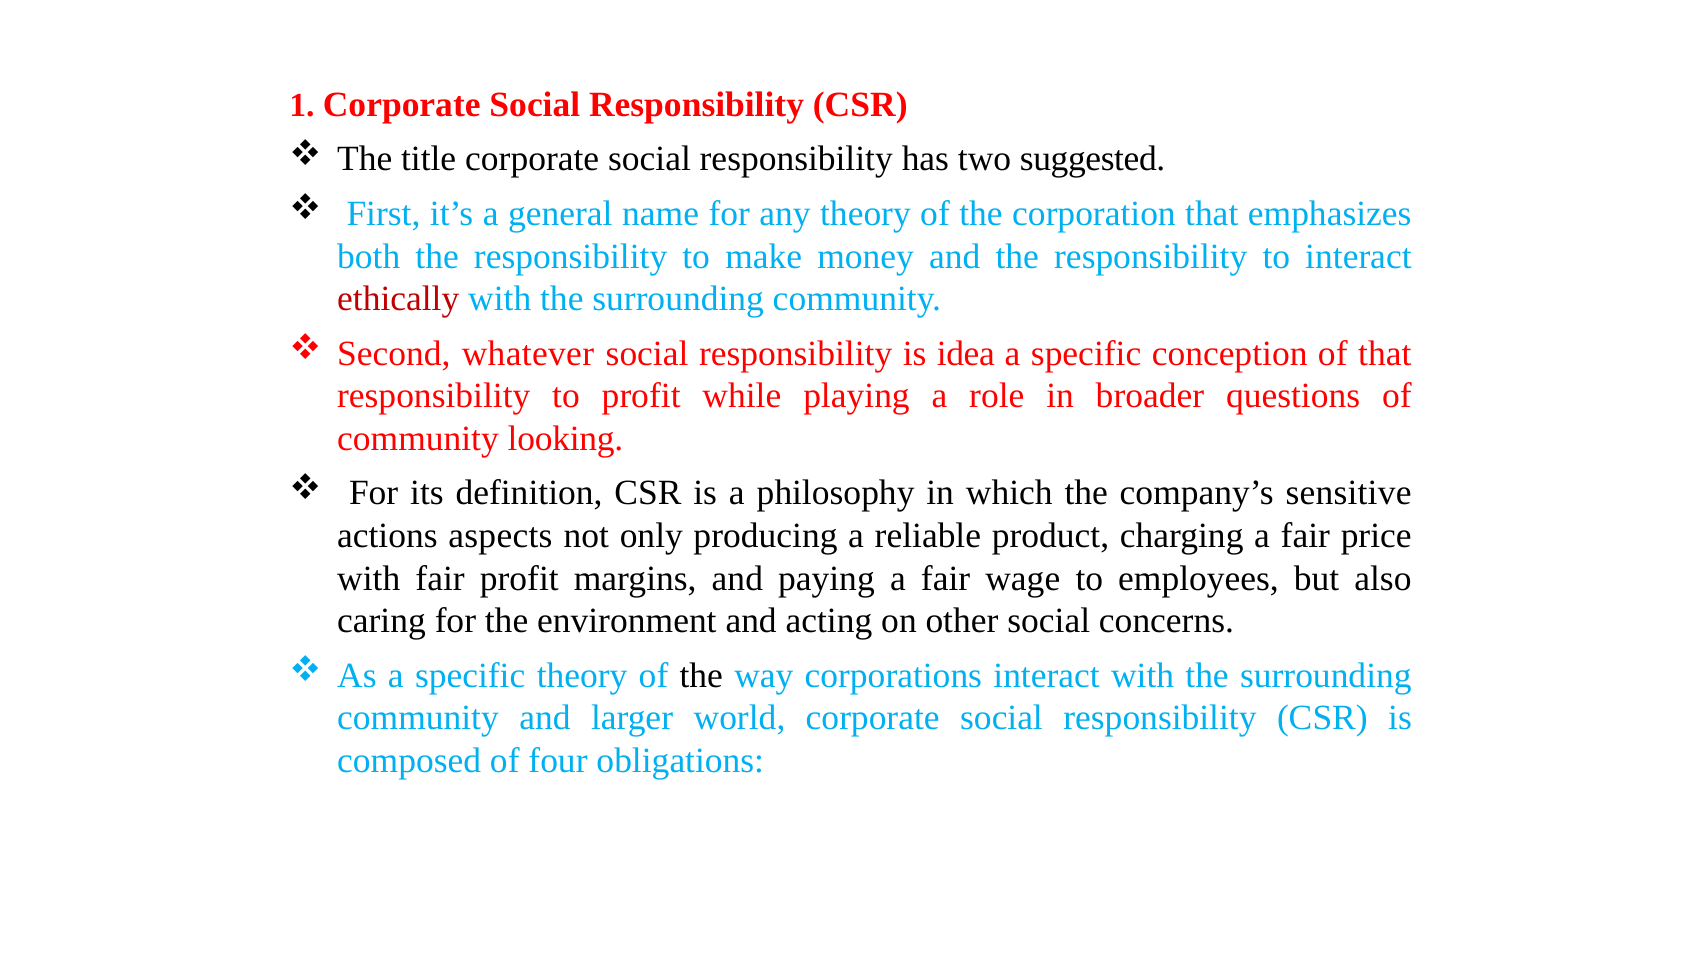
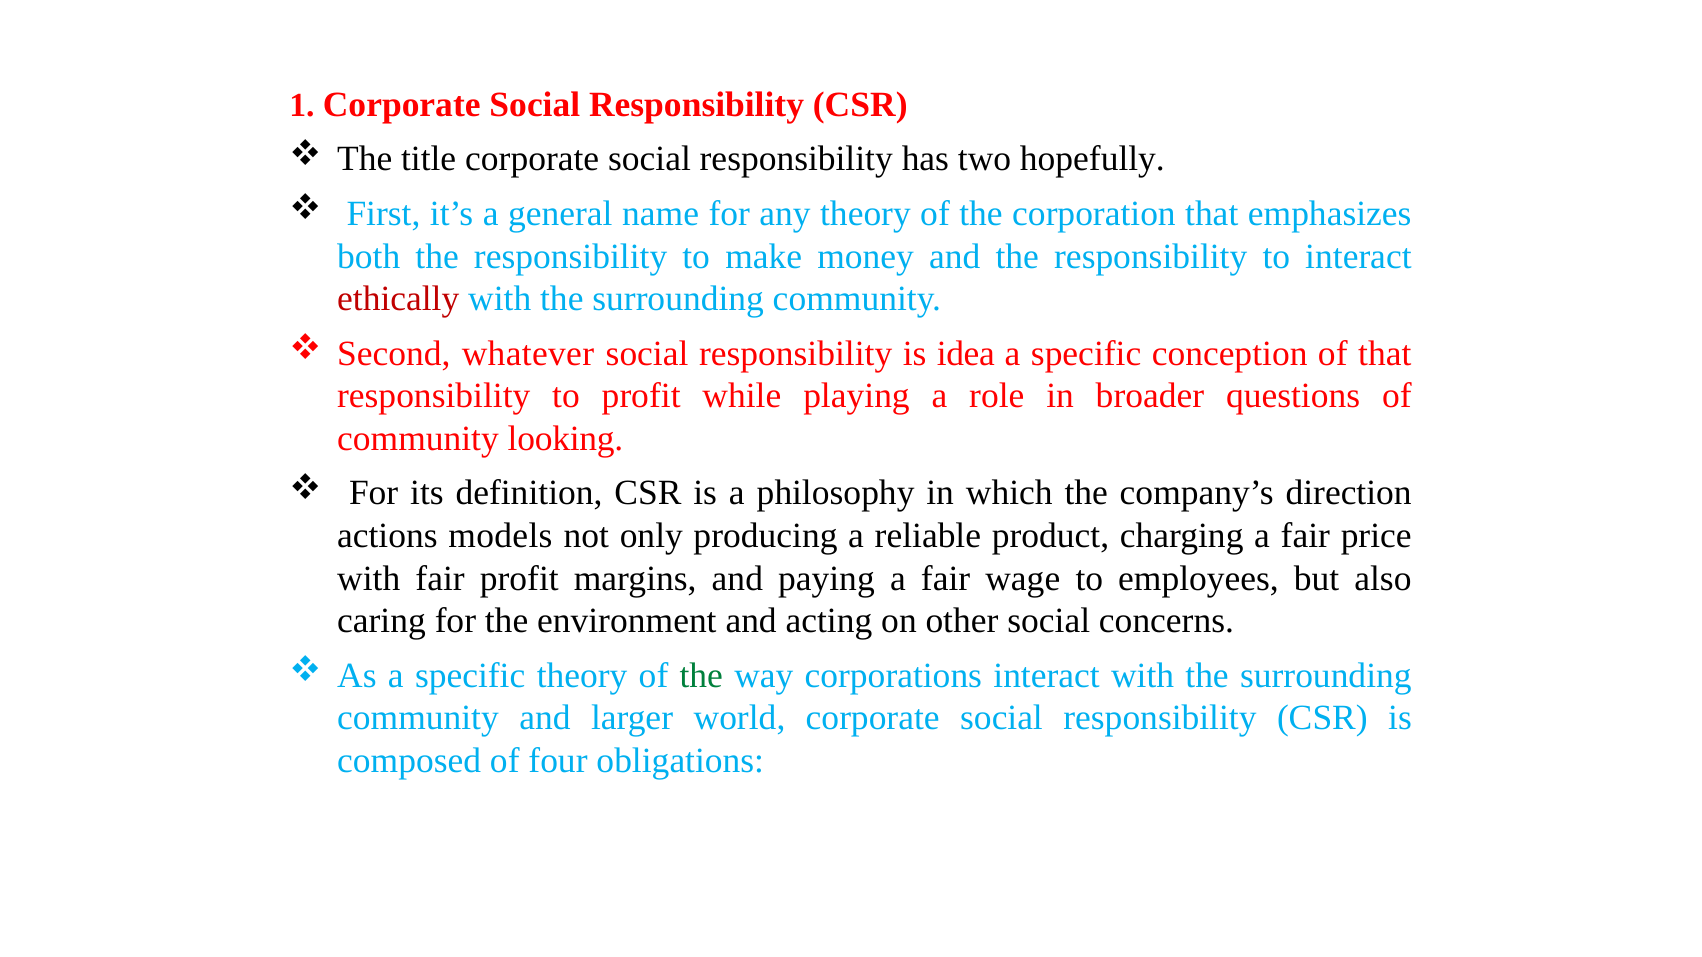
suggested: suggested -> hopefully
sensitive: sensitive -> direction
aspects: aspects -> models
the at (701, 676) colour: black -> green
